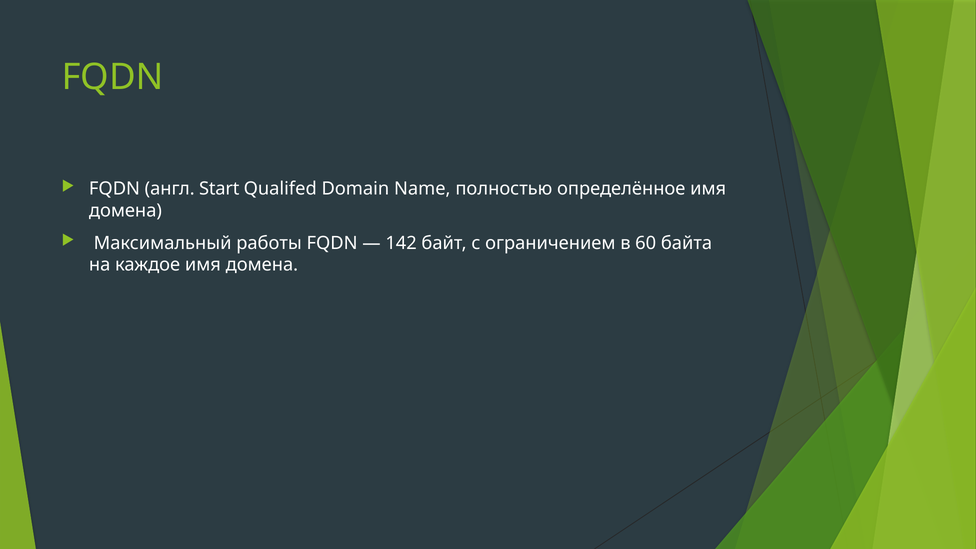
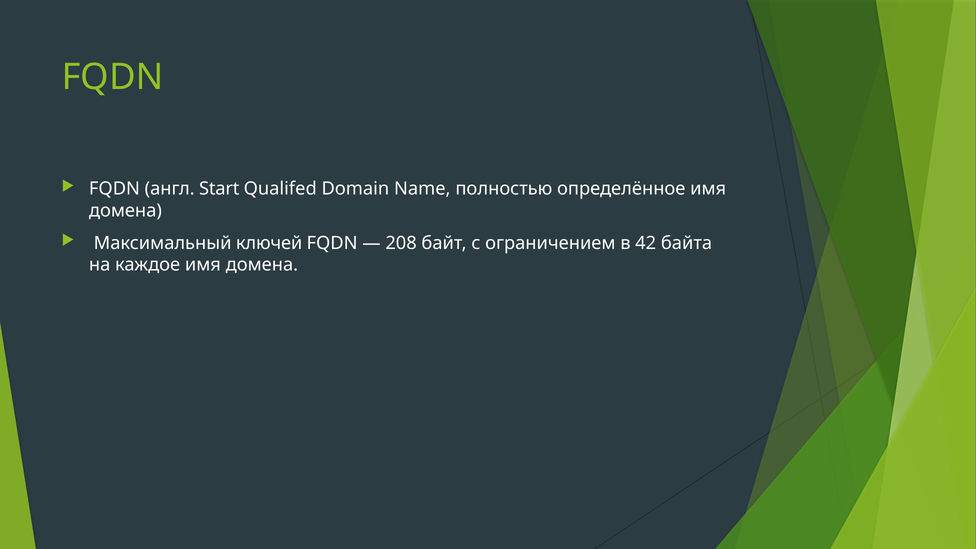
работы: работы -> ключей
142: 142 -> 208
60: 60 -> 42
